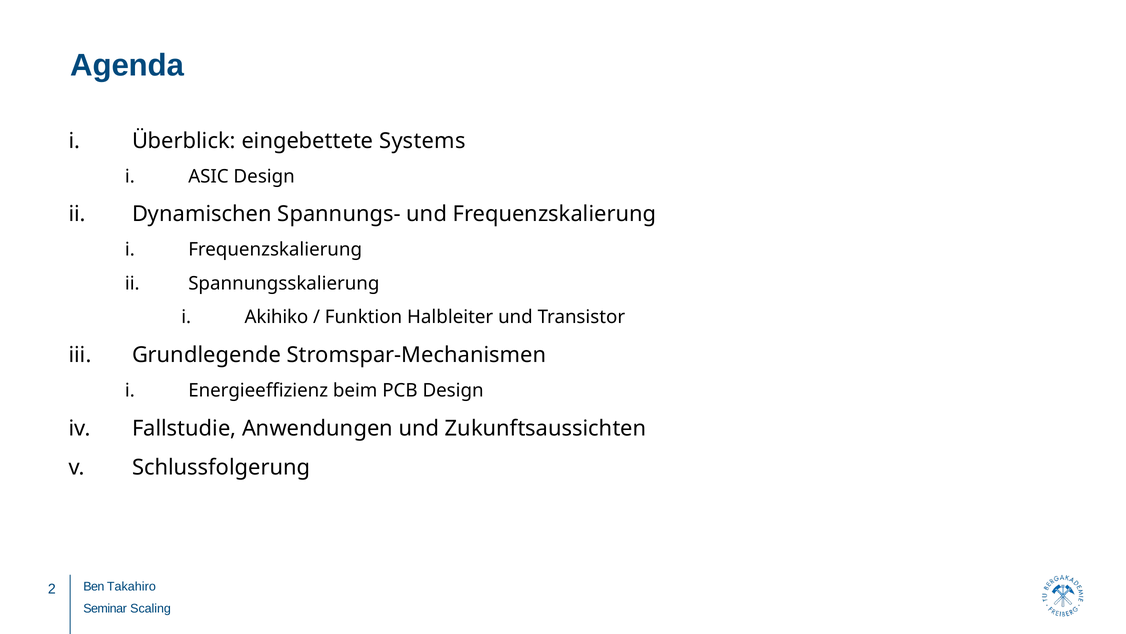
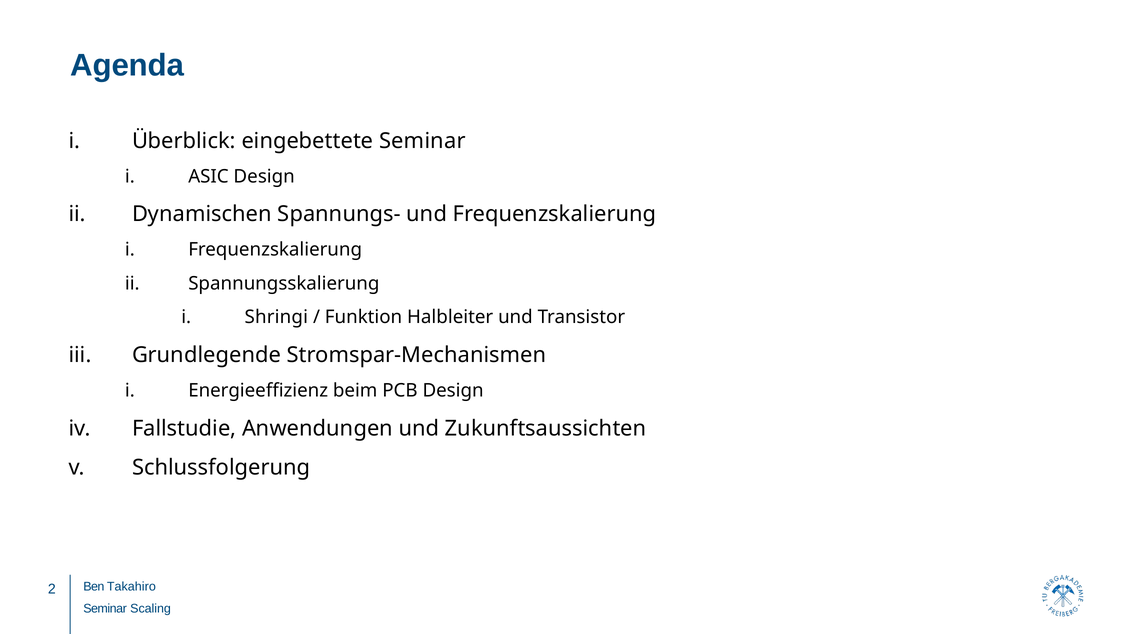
eingebettete Systems: Systems -> Seminar
Akihiko: Akihiko -> Shringi
